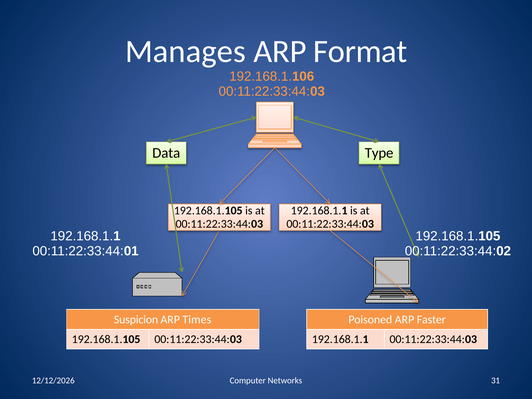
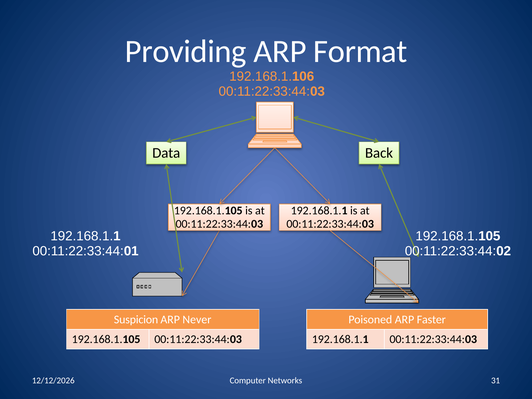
Manages: Manages -> Providing
Type: Type -> Back
Times: Times -> Never
